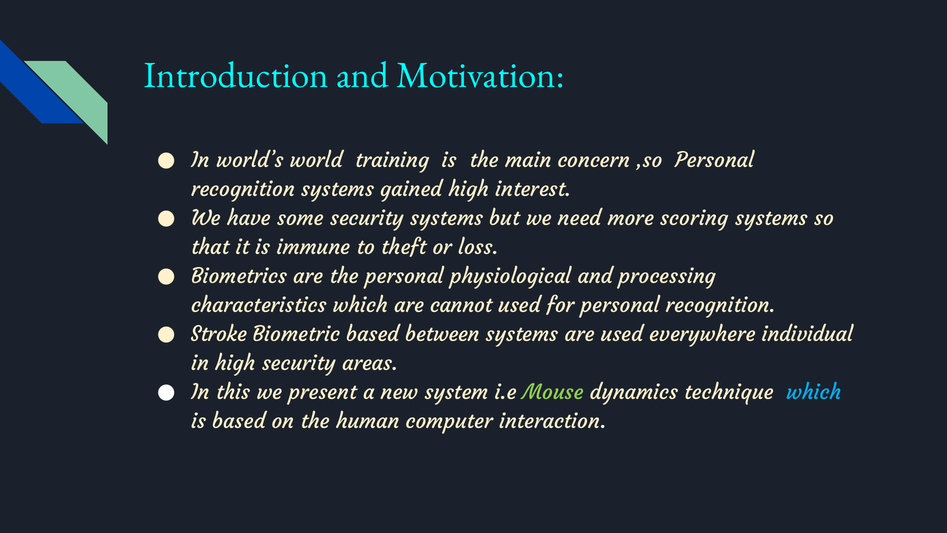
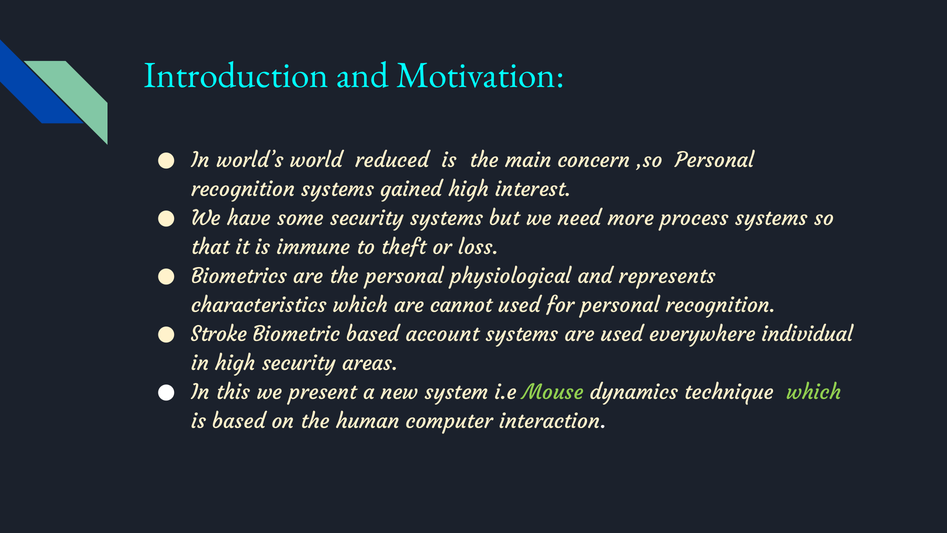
training: training -> reduced
scoring: scoring -> process
processing: processing -> represents
between: between -> account
which at (814, 392) colour: light blue -> light green
